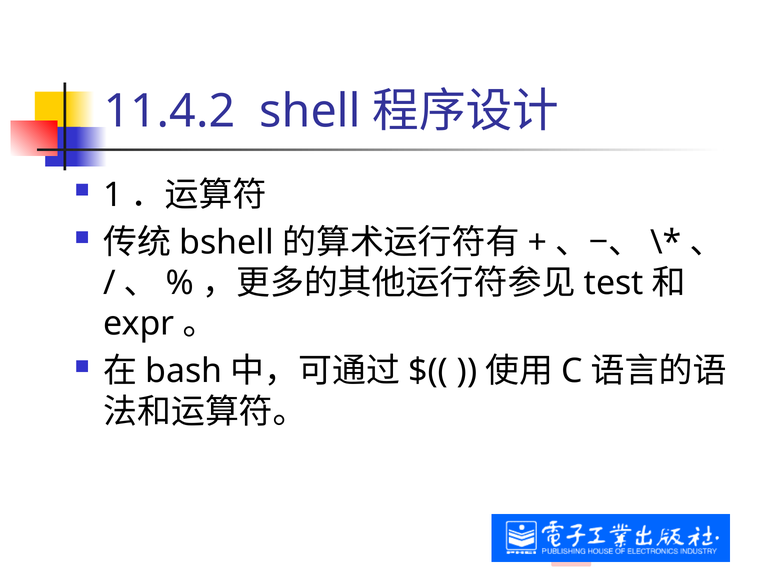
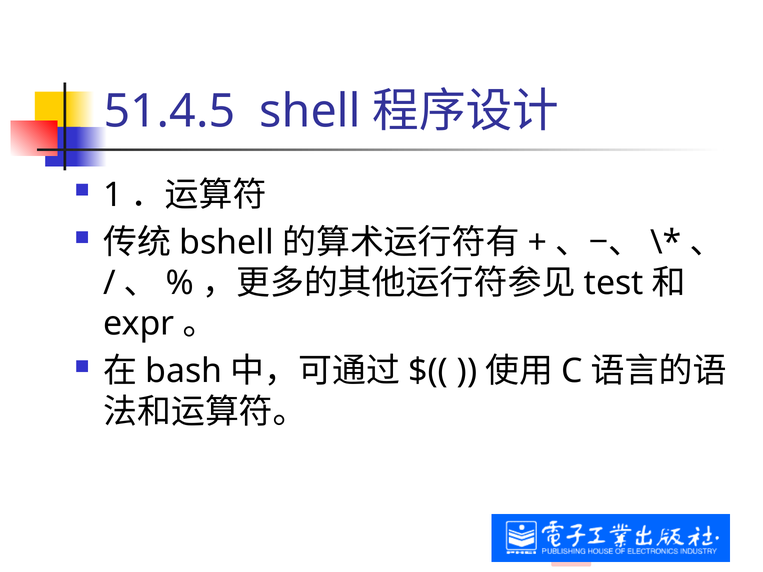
11.4.2: 11.4.2 -> 51.4.5
